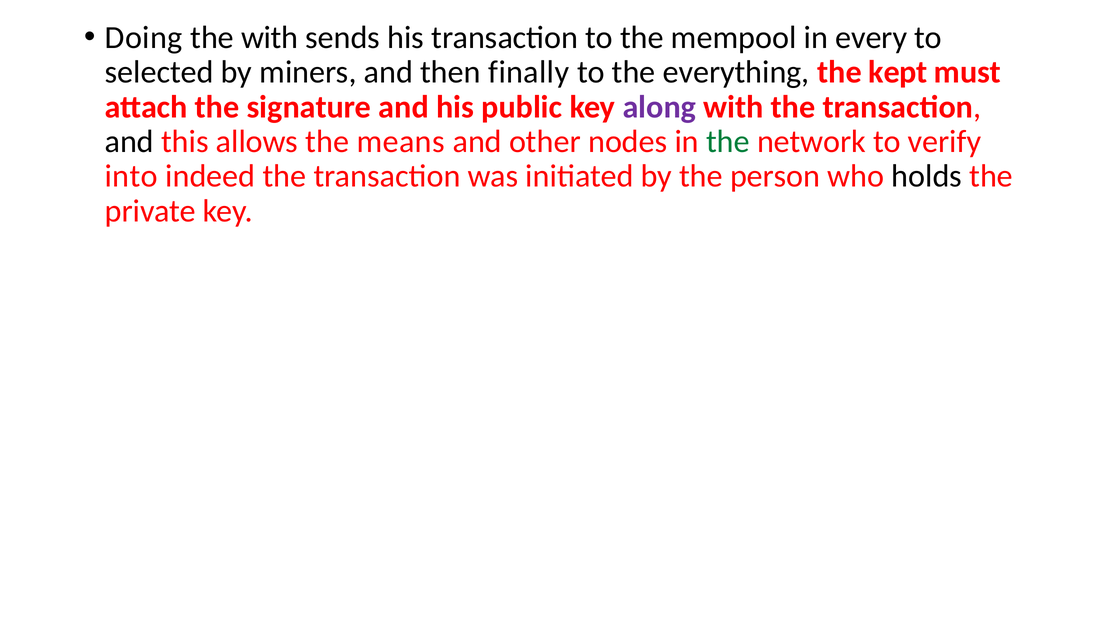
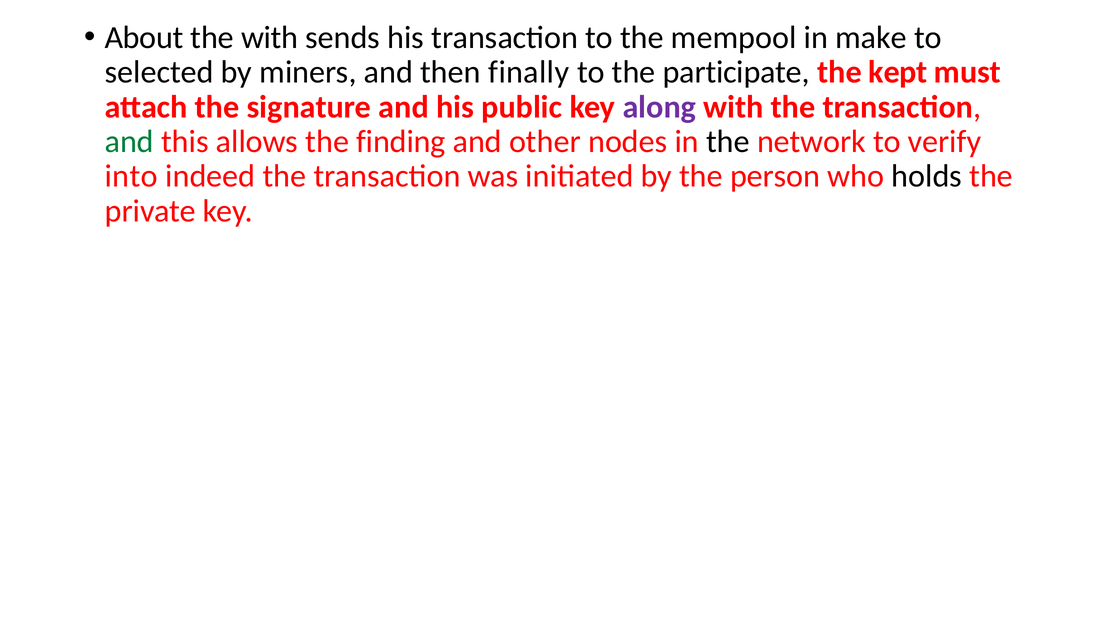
Doing: Doing -> About
every: every -> make
everything: everything -> participate
and at (129, 142) colour: black -> green
means: means -> finding
the at (728, 142) colour: green -> black
